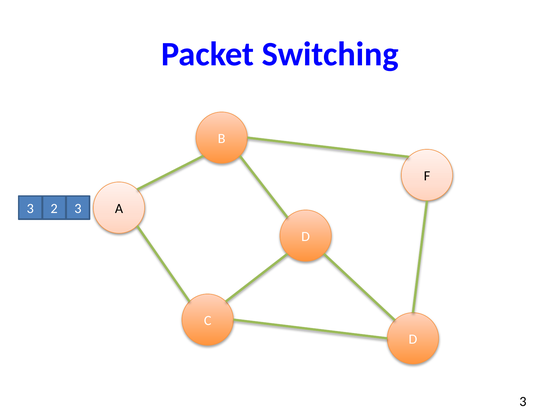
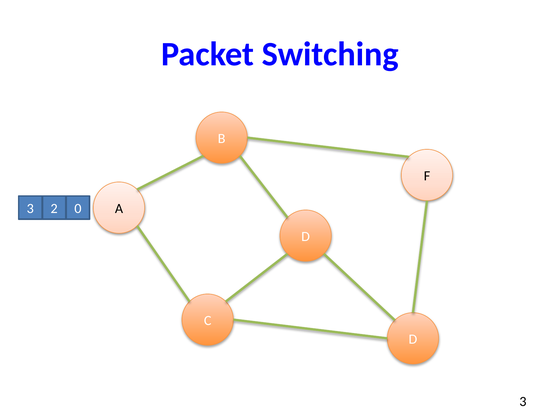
2 3: 3 -> 0
